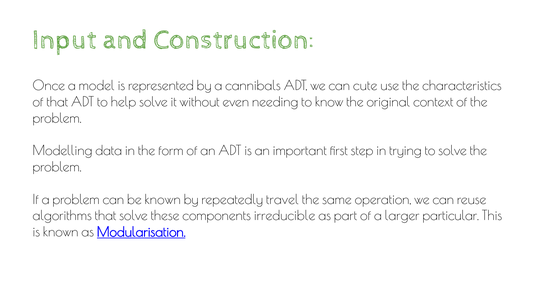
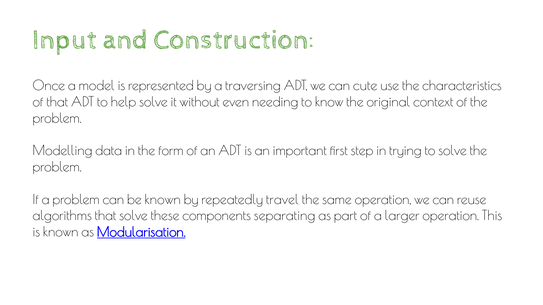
cannibals: cannibals -> traversing
irreducible: irreducible -> separating
larger particular: particular -> operation
